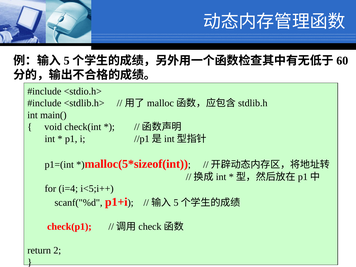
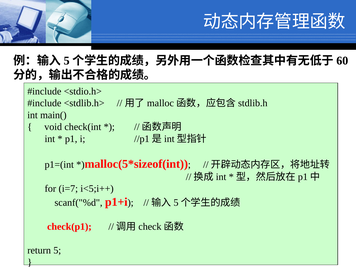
i=4: i=4 -> i=7
2: 2 -> 5
